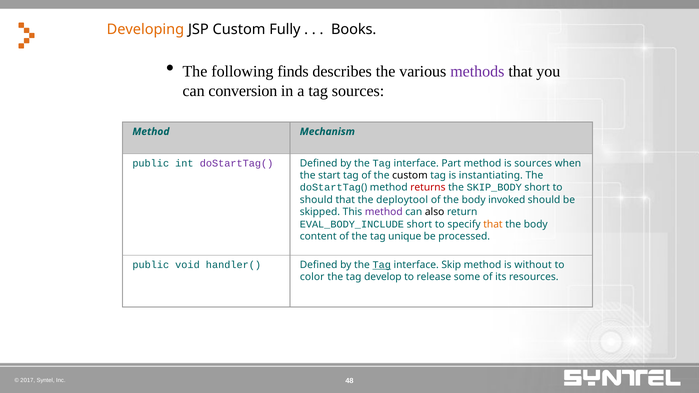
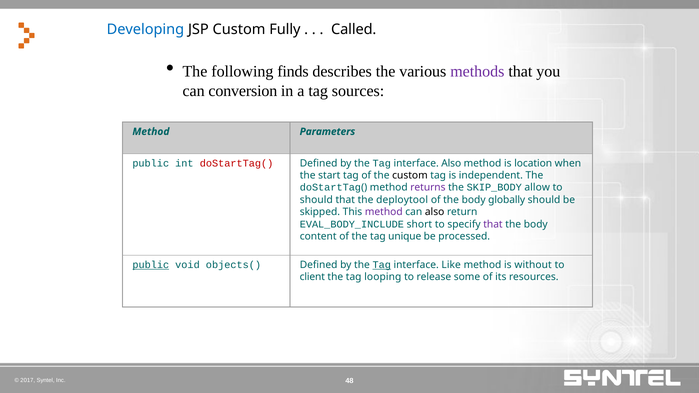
Developing colour: orange -> blue
Books: Books -> Called
Mechanism: Mechanism -> Parameters
doStartTag( at (237, 163) colour: purple -> red
interface Part: Part -> Also
is sources: sources -> location
instantiating: instantiating -> independent
returns colour: red -> purple
SKIP_BODY short: short -> allow
invoked: invoked -> globally
that at (493, 224) colour: orange -> purple
public at (151, 265) underline: none -> present
handler(: handler( -> objects(
Skip: Skip -> Like
color: color -> client
develop: develop -> looping
